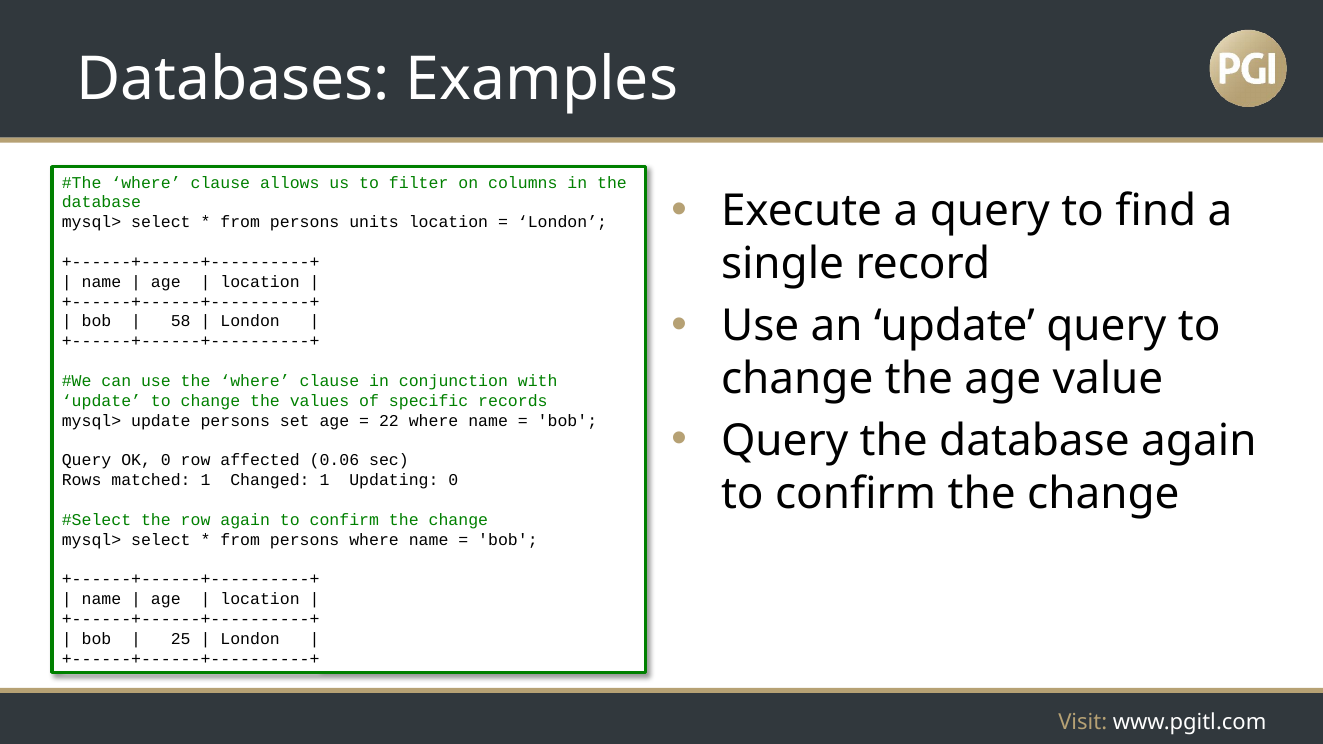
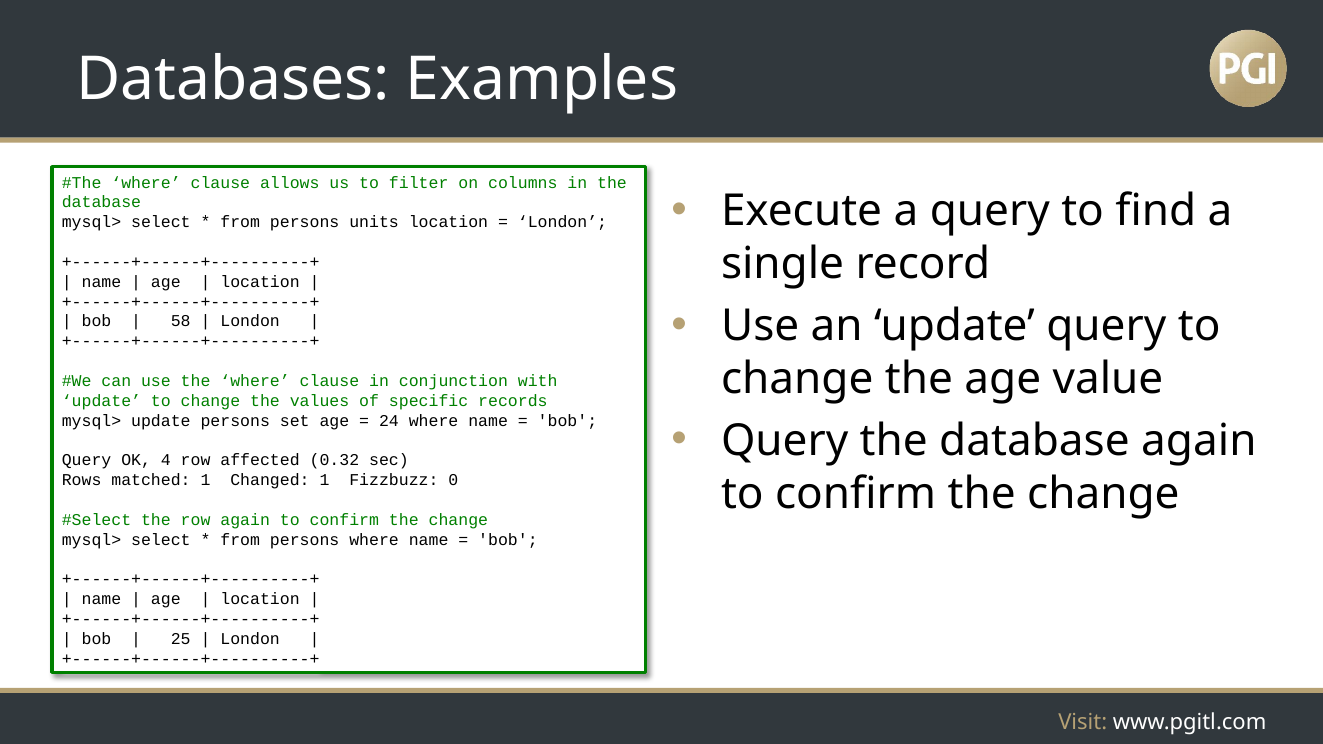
22: 22 -> 24
OK 0: 0 -> 4
0.06: 0.06 -> 0.32
Updating: Updating -> Fizzbuzz
